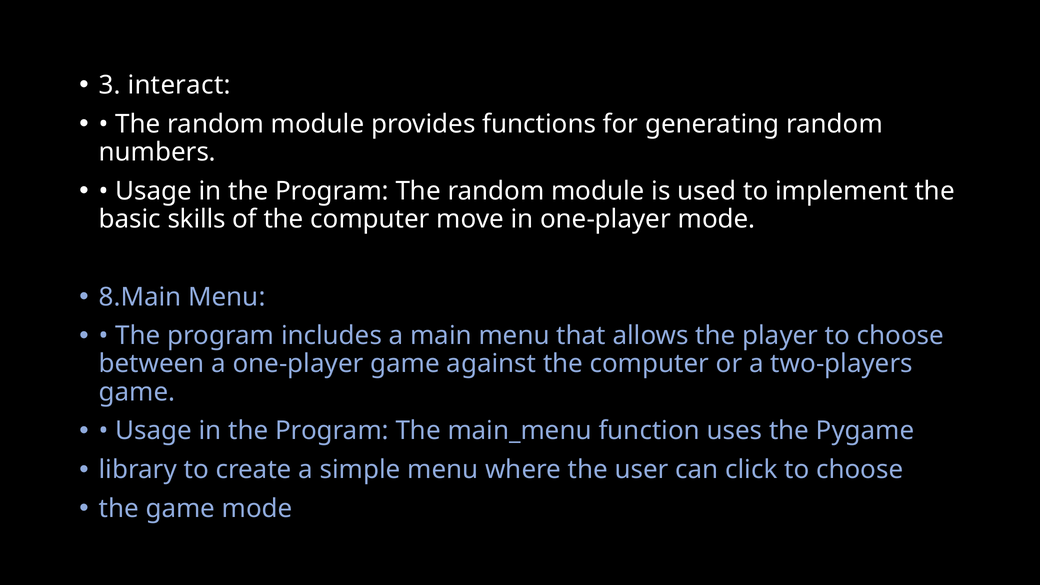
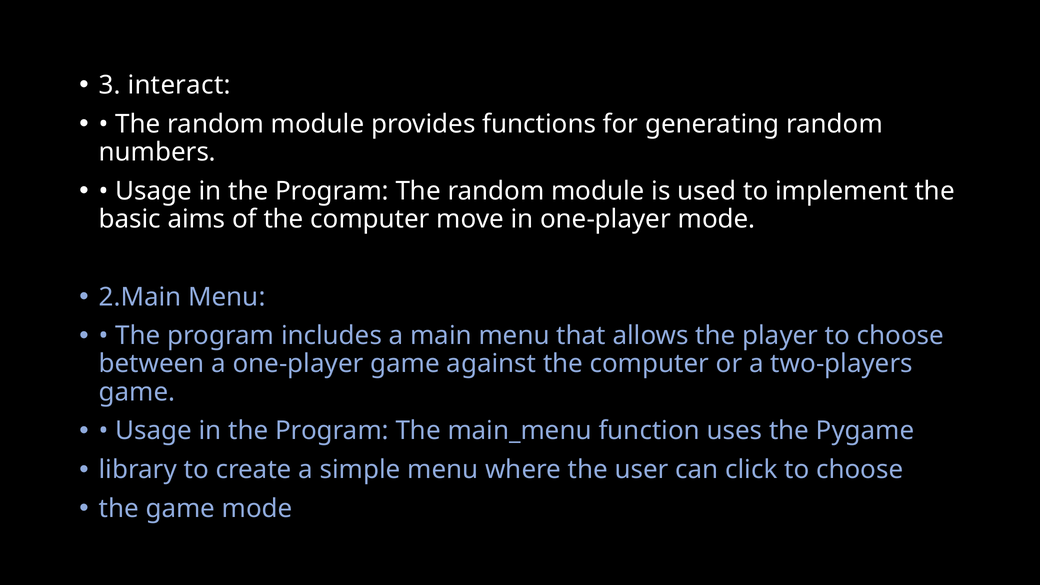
skills: skills -> aims
8.Main: 8.Main -> 2.Main
